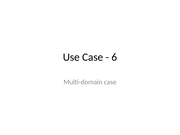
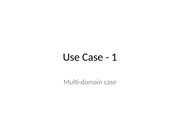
6: 6 -> 1
